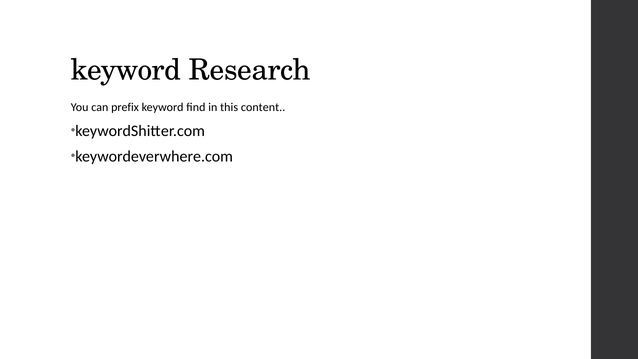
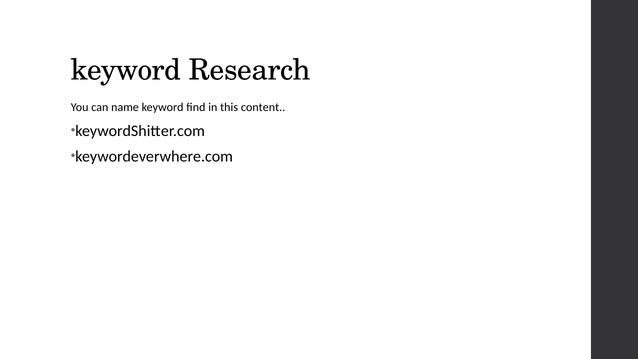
prefix: prefix -> name
